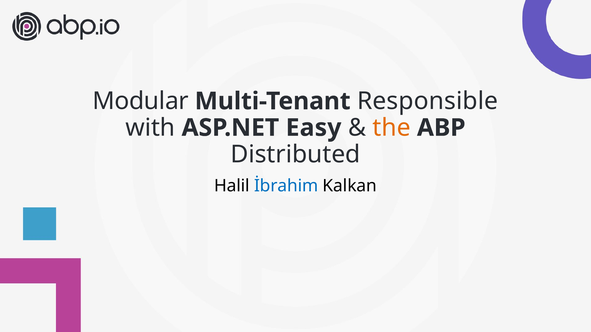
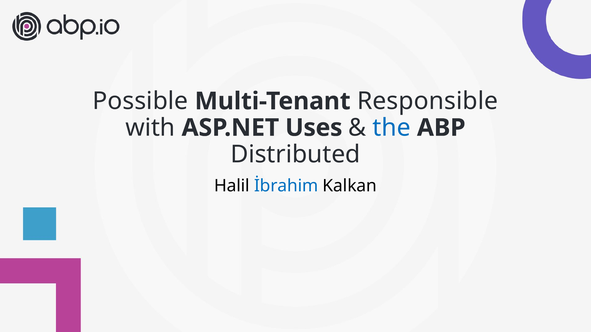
Modular: Modular -> Possible
Easy: Easy -> Uses
the colour: orange -> blue
